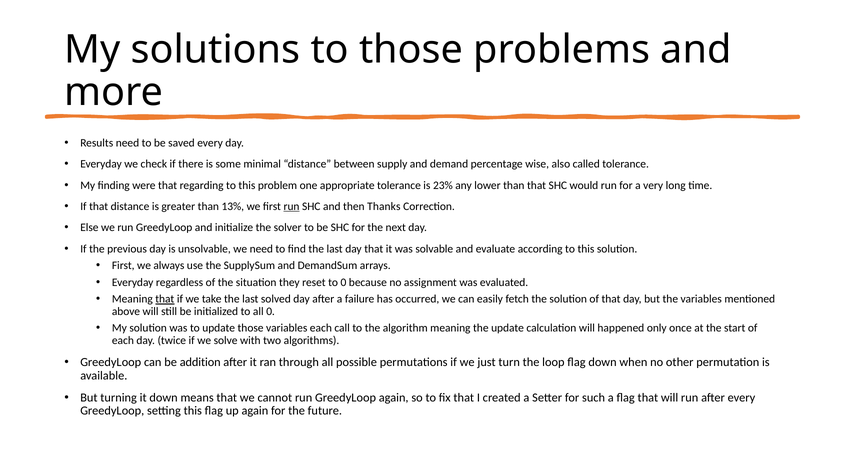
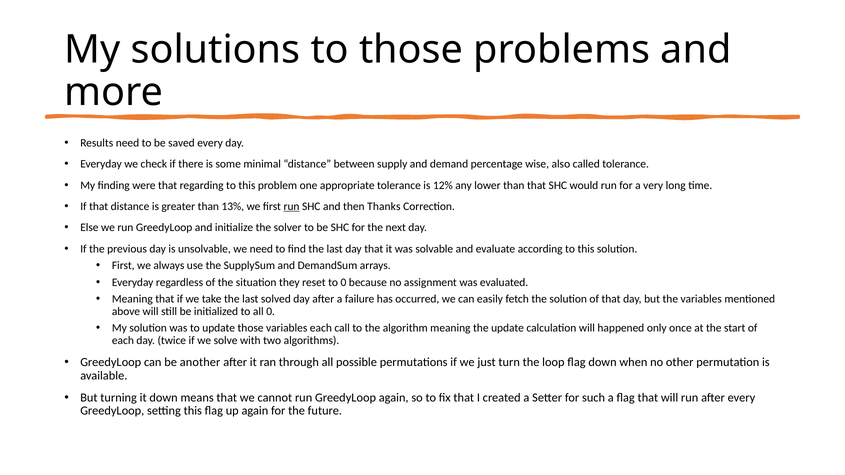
23%: 23% -> 12%
that at (165, 299) underline: present -> none
addition: addition -> another
